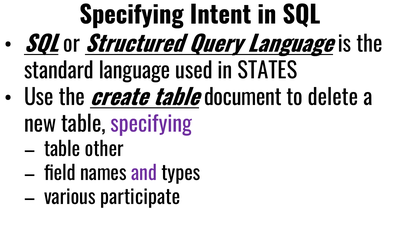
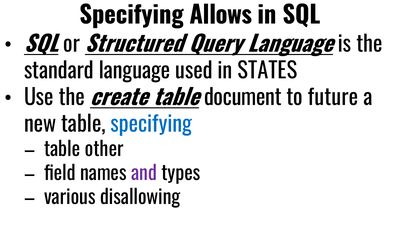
Intent: Intent -> Allows
delete: delete -> future
specifying at (151, 124) colour: purple -> blue
participate: participate -> disallowing
